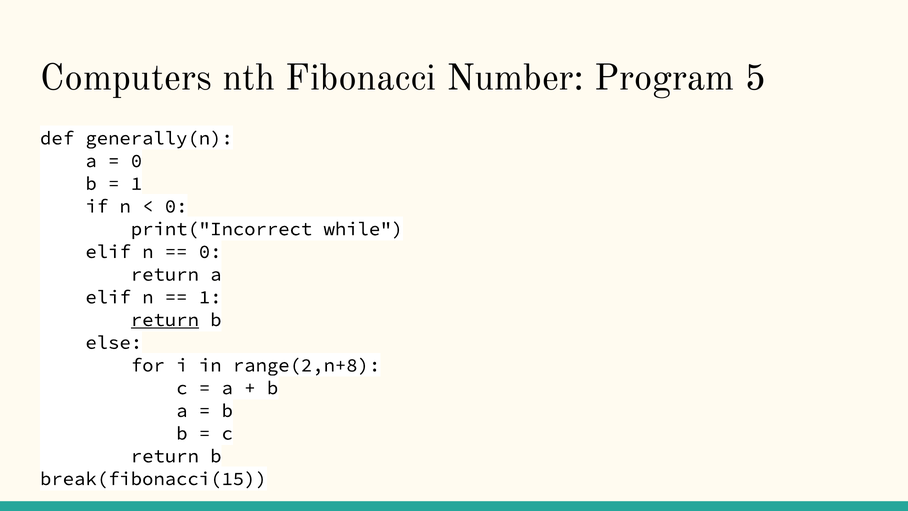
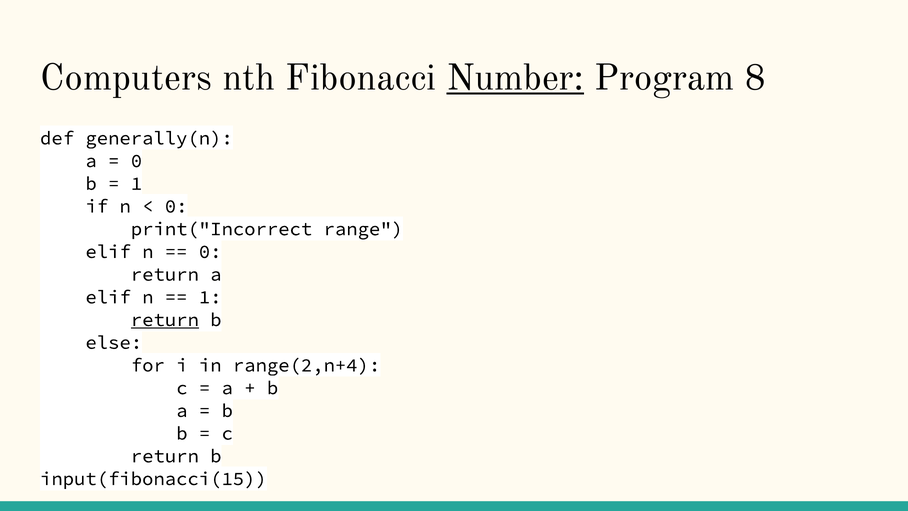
Number underline: none -> present
5: 5 -> 8
while: while -> range
range(2,n+8: range(2,n+8 -> range(2,n+4
break(fibonacci(15: break(fibonacci(15 -> input(fibonacci(15
